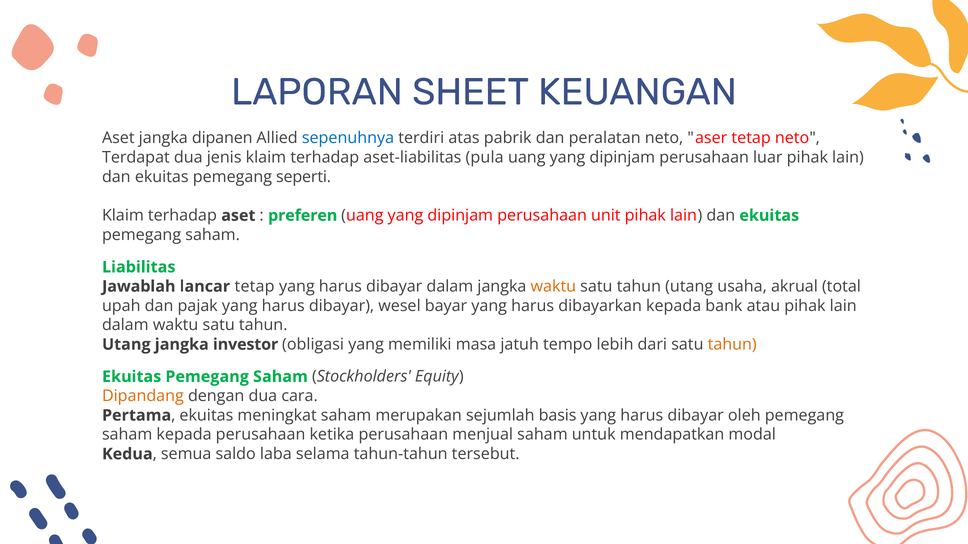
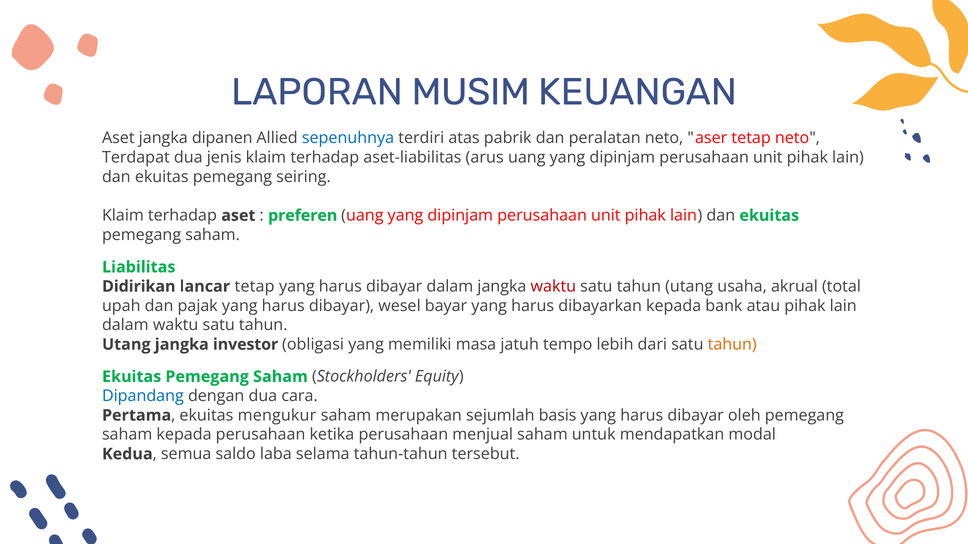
SHEET: SHEET -> MUSIM
pula: pula -> arus
luar at (768, 158): luar -> unit
seperti: seperti -> seiring
Jawablah: Jawablah -> Didirikan
waktu at (553, 287) colour: orange -> red
Dipandang colour: orange -> blue
meningkat: meningkat -> mengukur
